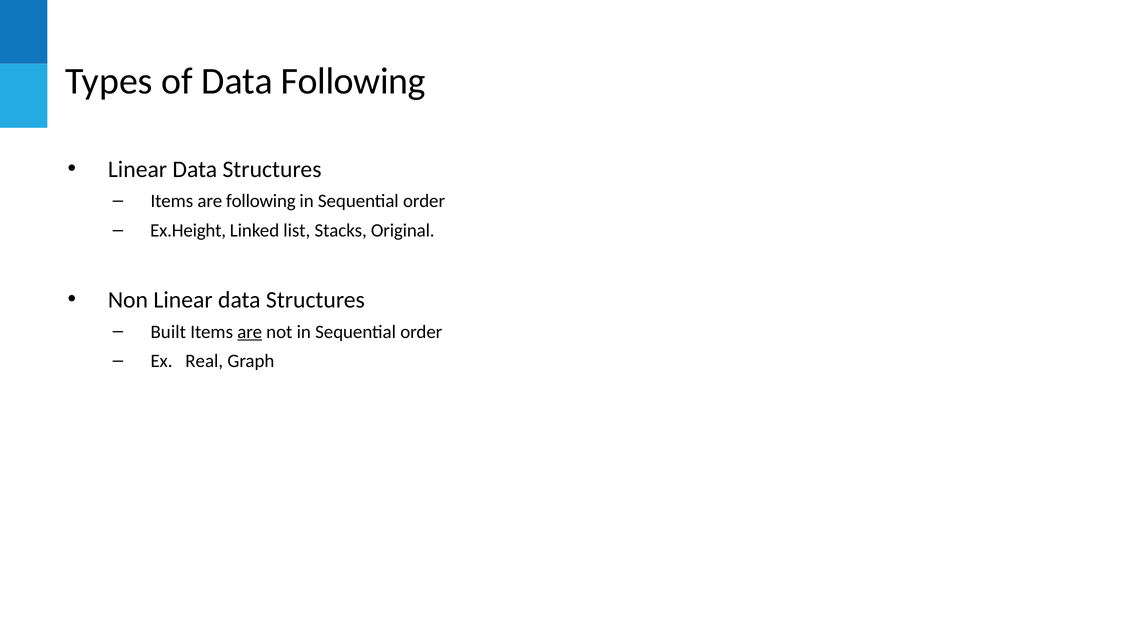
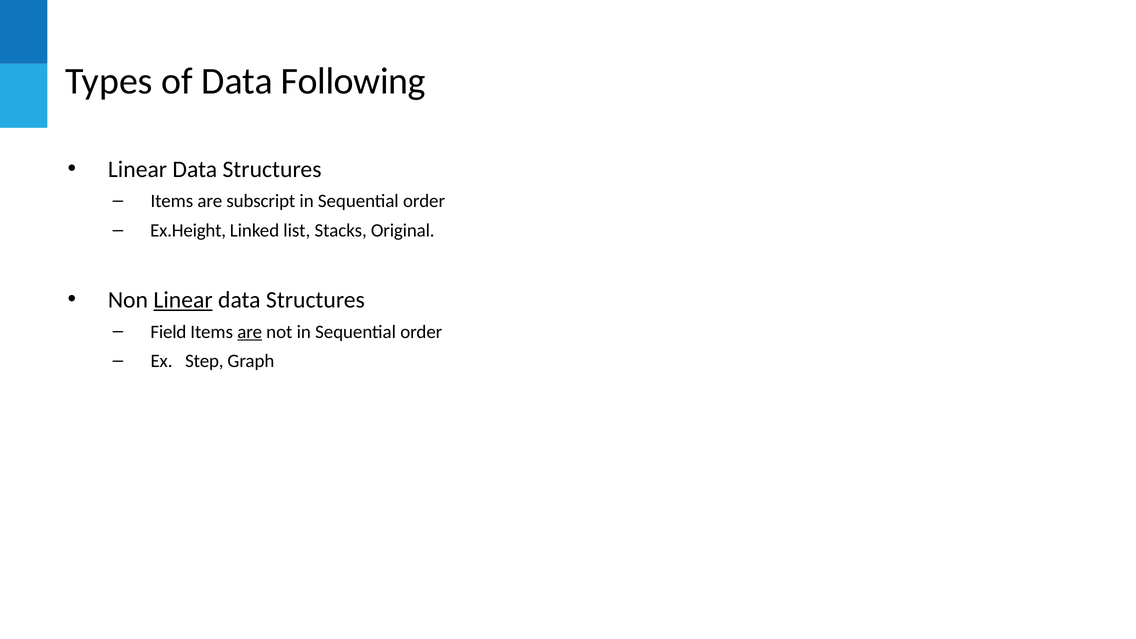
are following: following -> subscript
Linear at (183, 300) underline: none -> present
Built: Built -> Field
Real: Real -> Step
